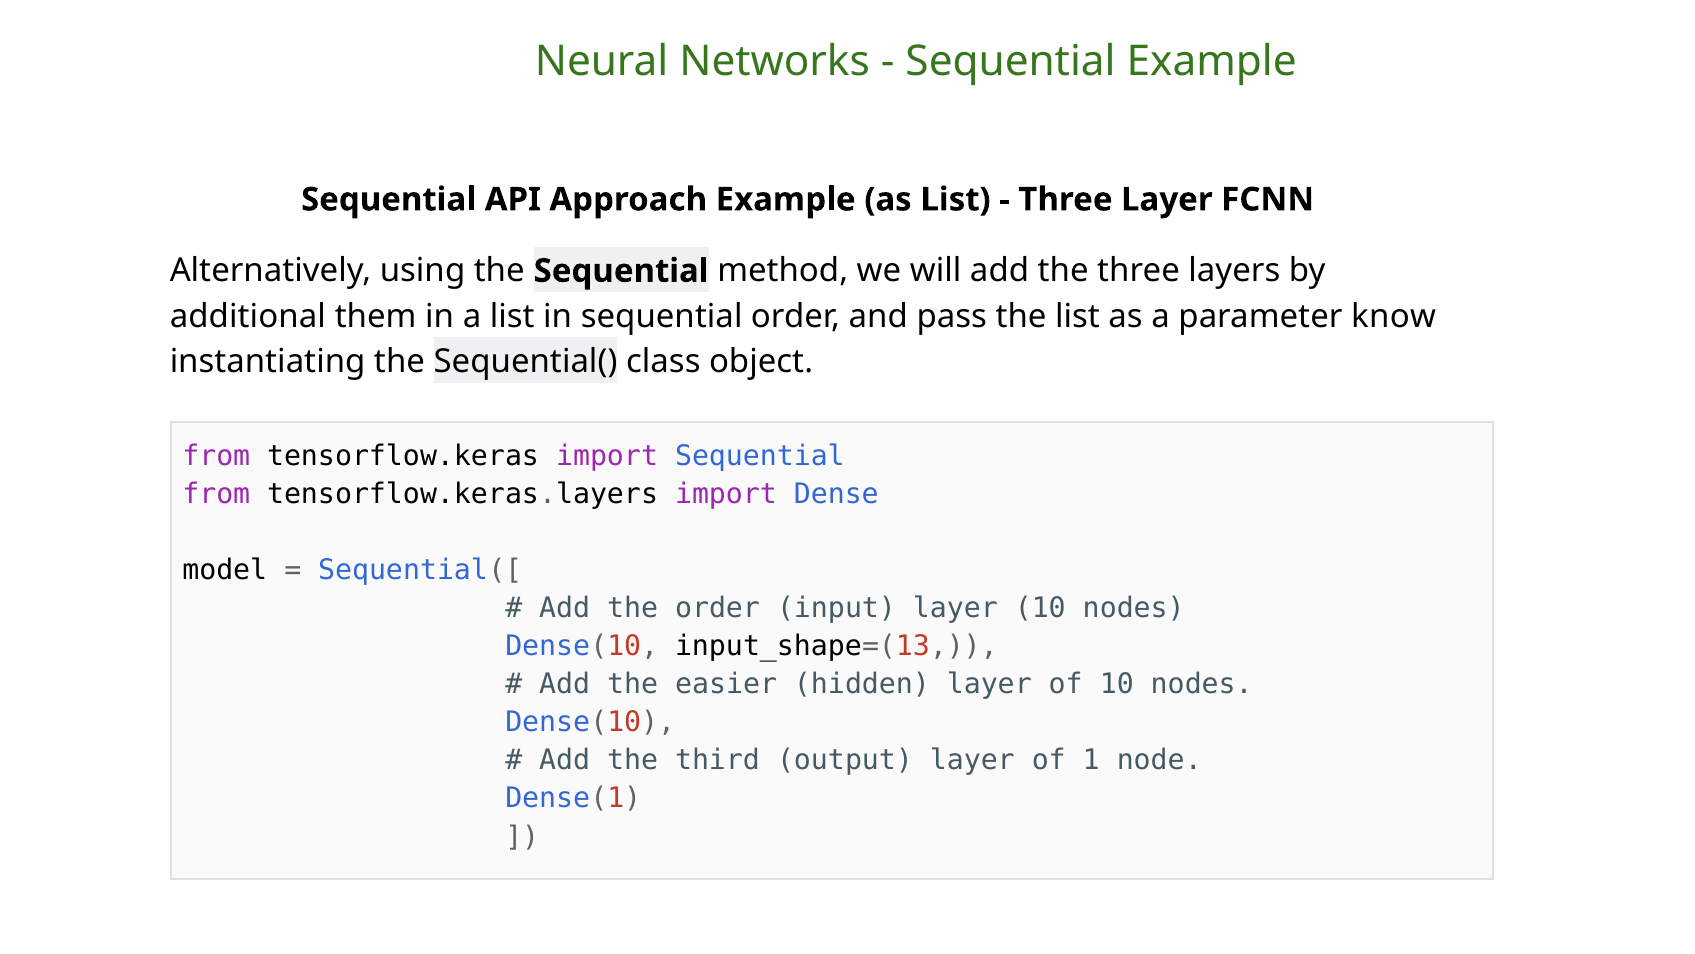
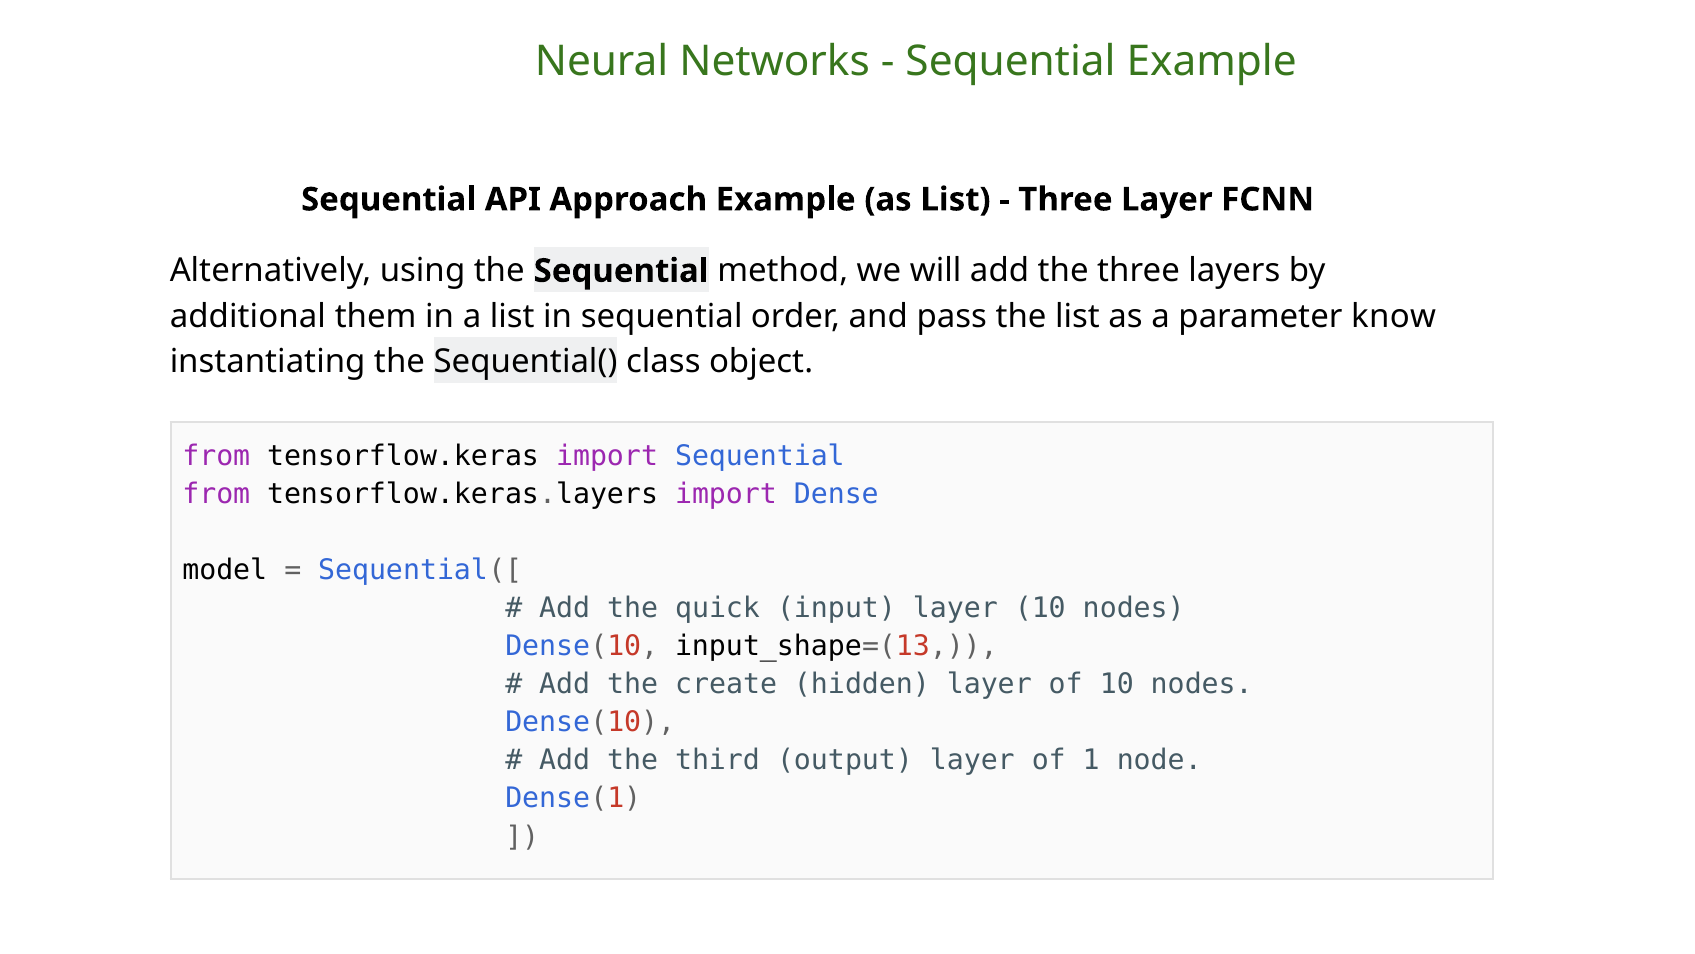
the order: order -> quick
easier: easier -> create
